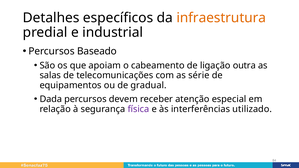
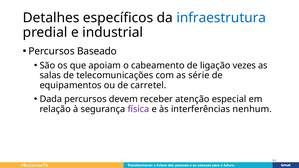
infraestrutura colour: orange -> blue
outra: outra -> vezes
gradual: gradual -> carretel
utilizado: utilizado -> nenhum
